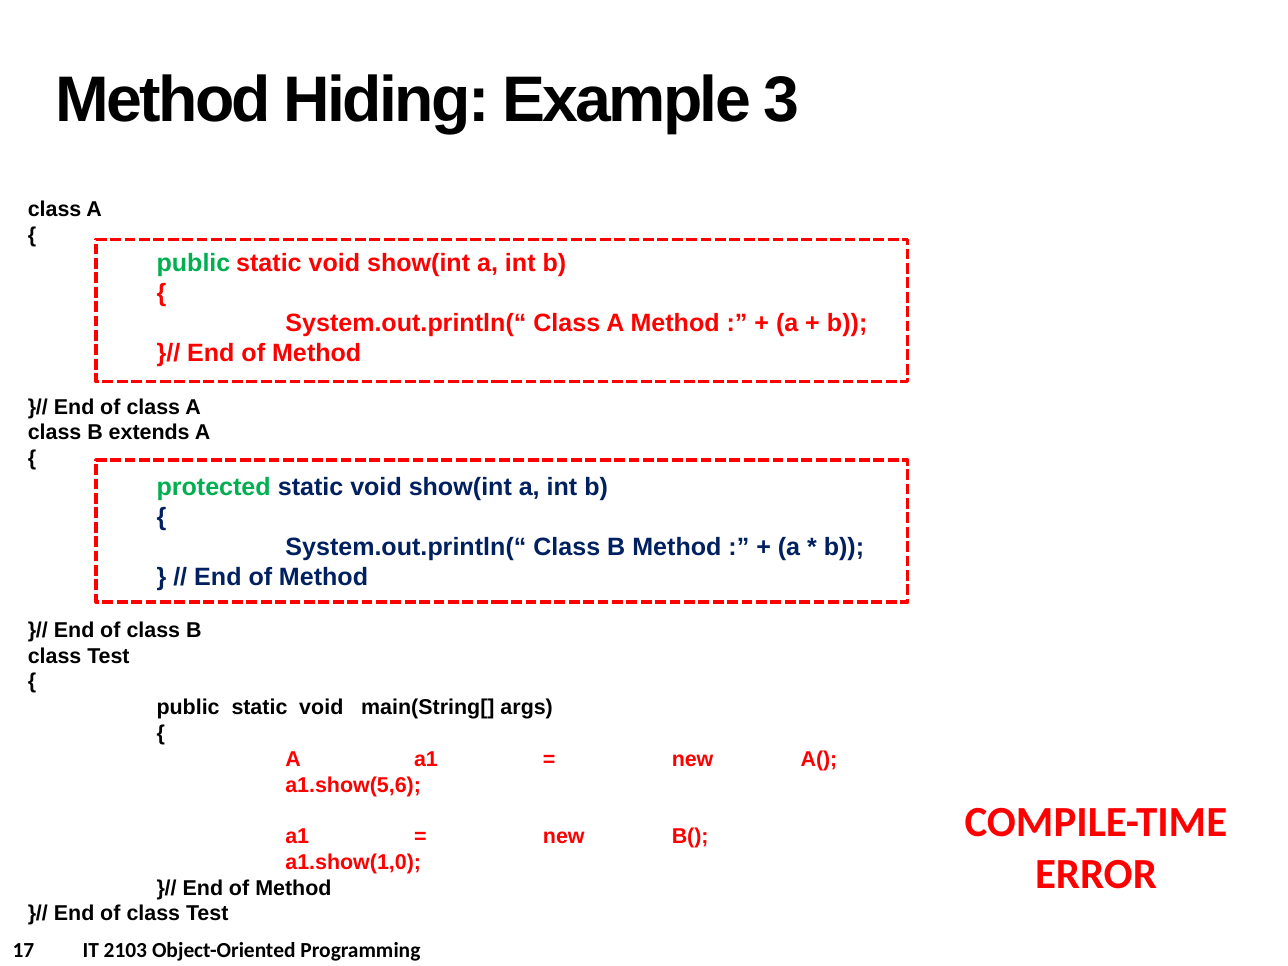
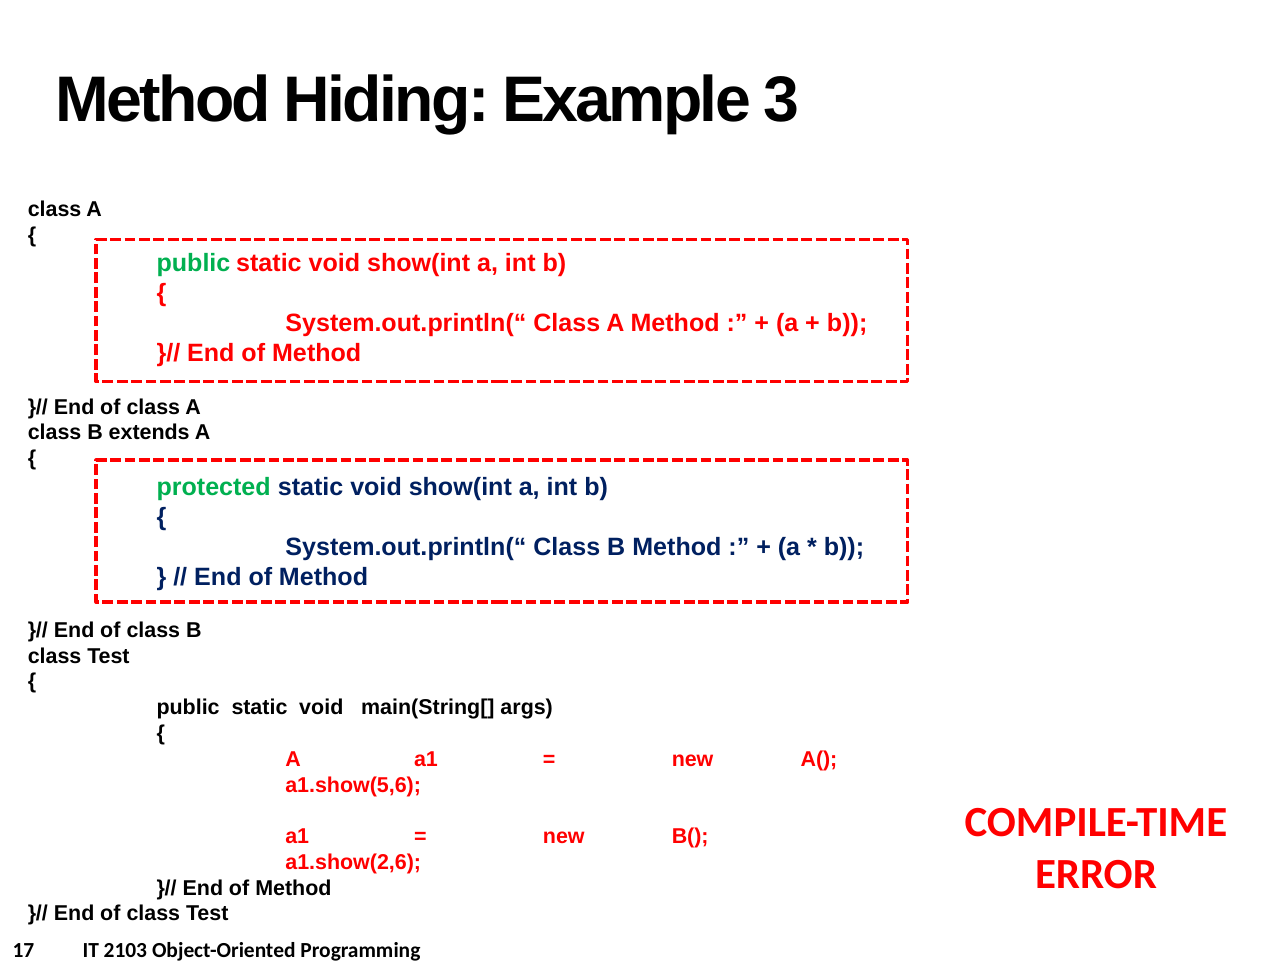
a1.show(1,0: a1.show(1,0 -> a1.show(2,6
